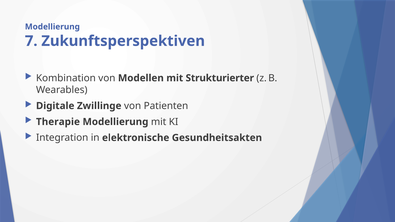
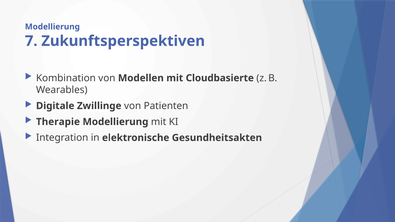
Strukturierter: Strukturierter -> Cloudbasierte
